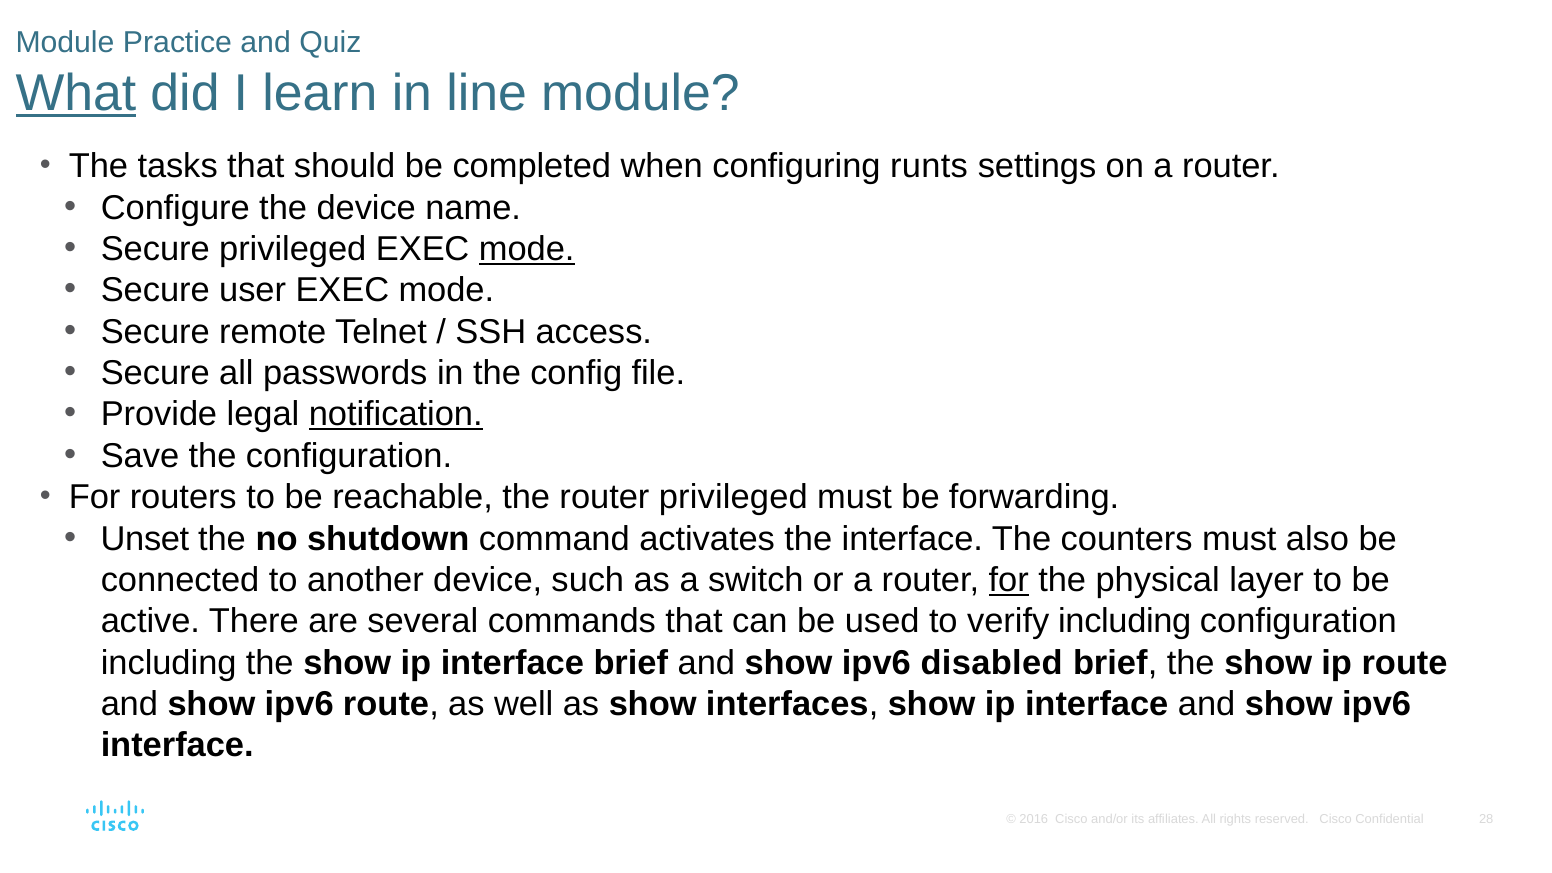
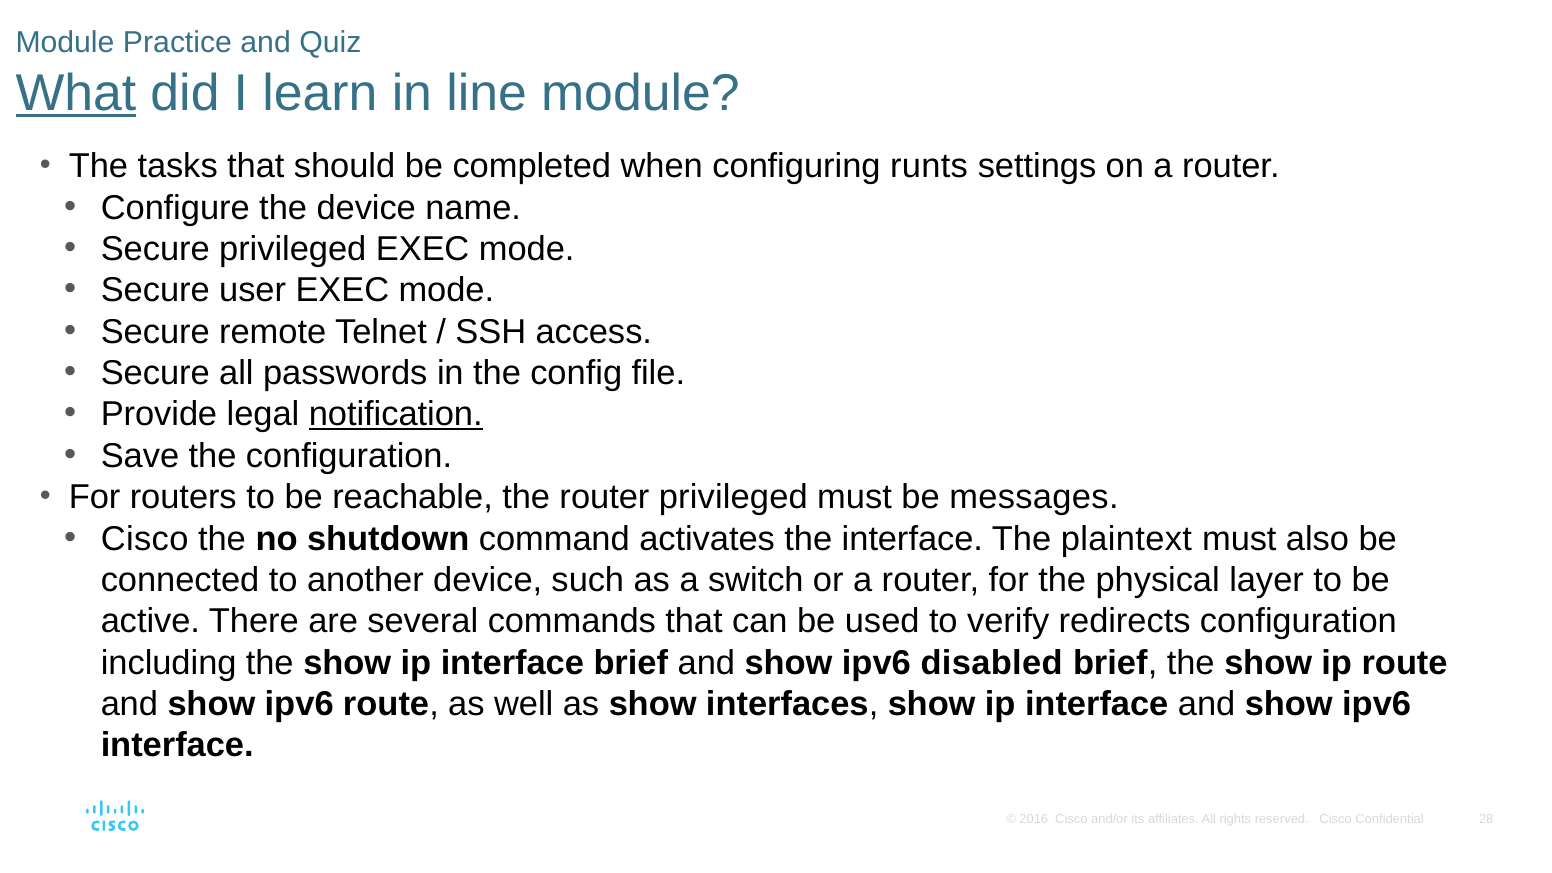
mode at (527, 249) underline: present -> none
forwarding: forwarding -> messages
Unset at (145, 539): Unset -> Cisco
counters: counters -> plaintext
for at (1009, 580) underline: present -> none
verify including: including -> redirects
